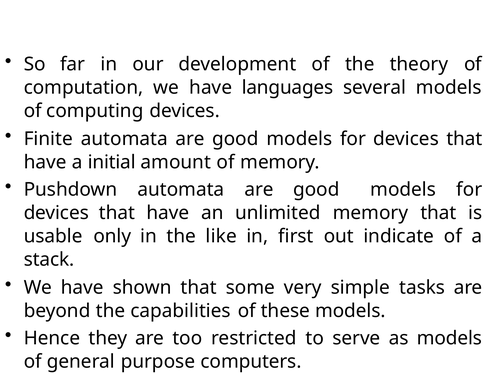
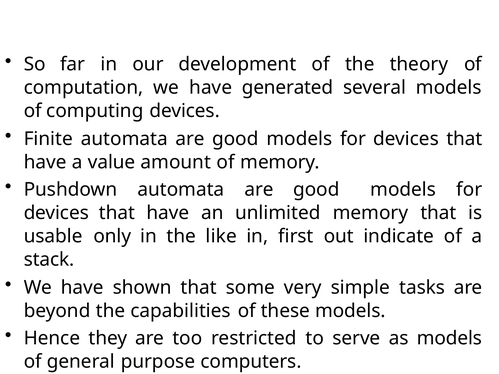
languages: languages -> generated
initial: initial -> value
